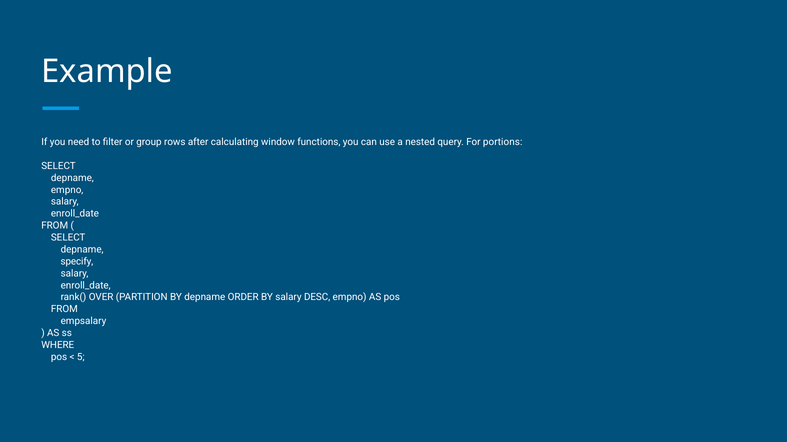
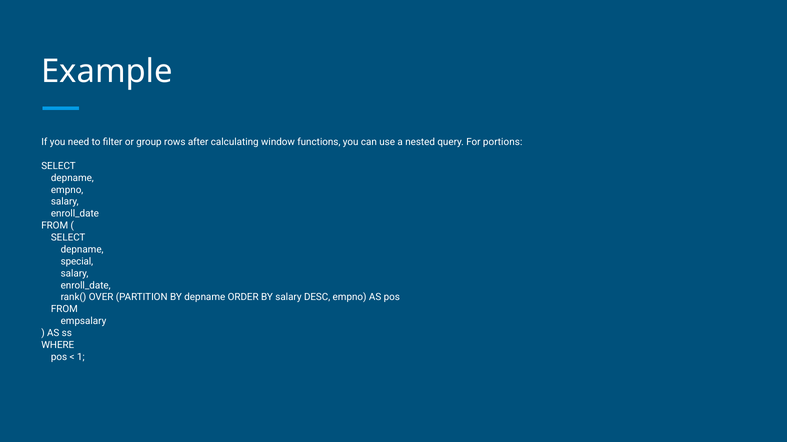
specify: specify -> special
5: 5 -> 1
